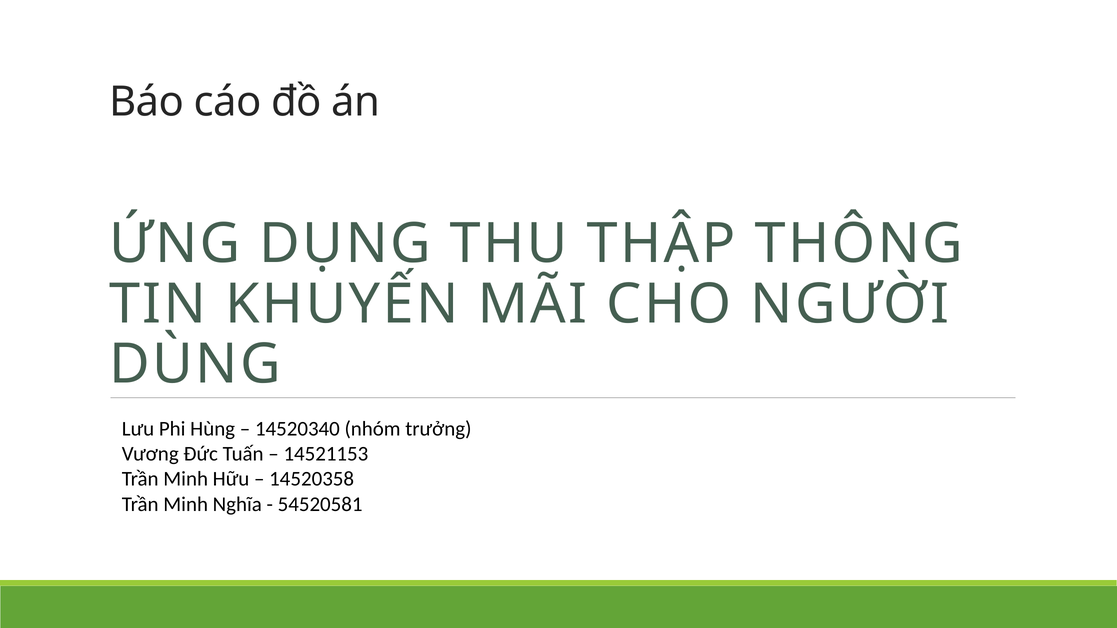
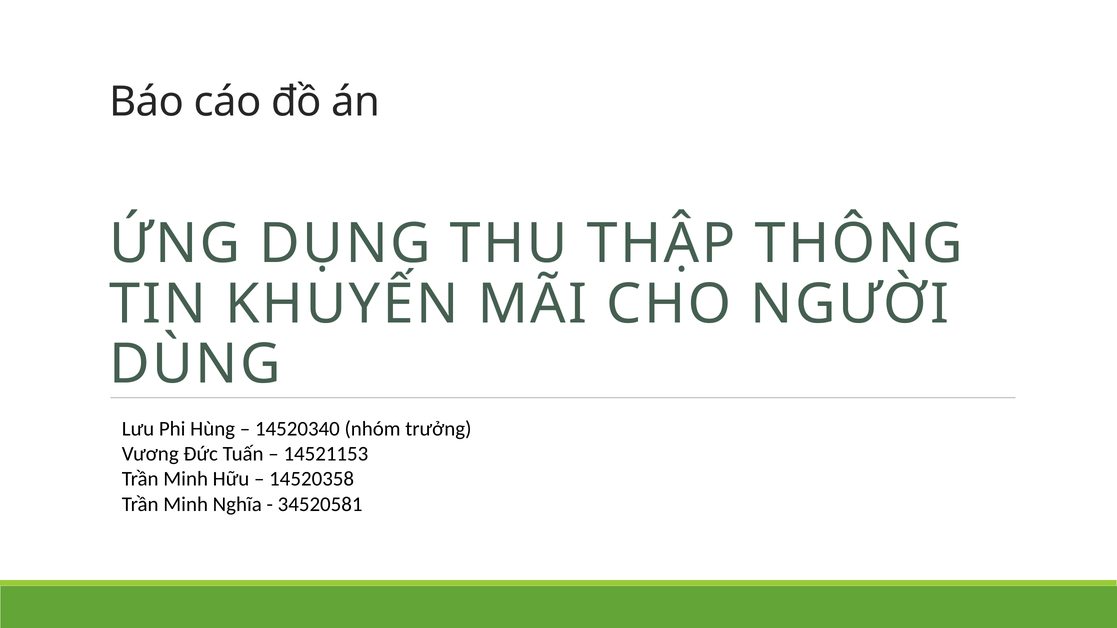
54520581: 54520581 -> 34520581
